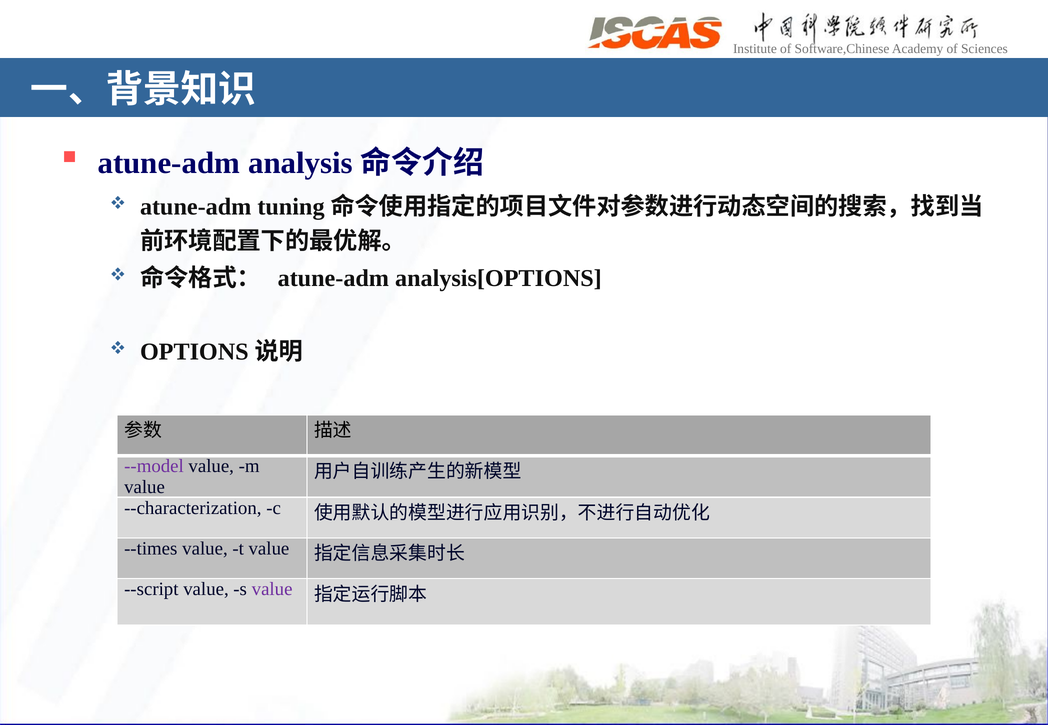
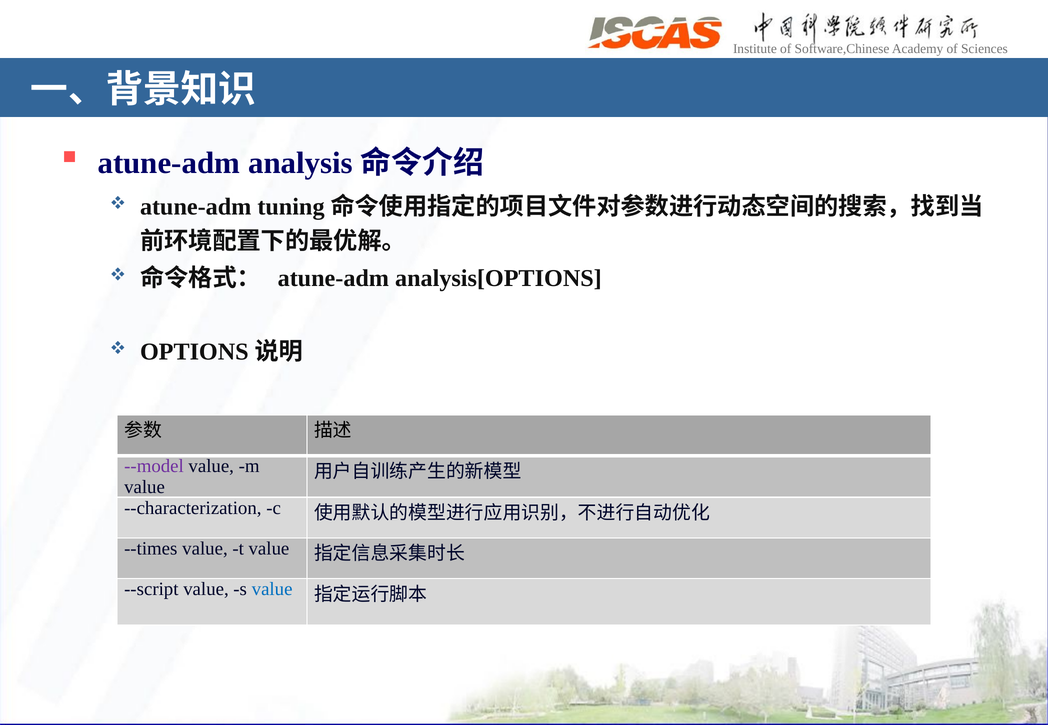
value at (272, 590) colour: purple -> blue
